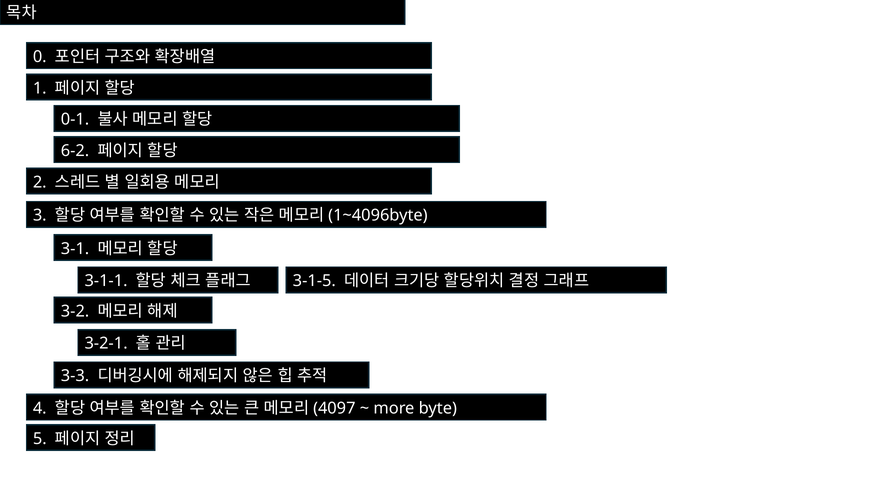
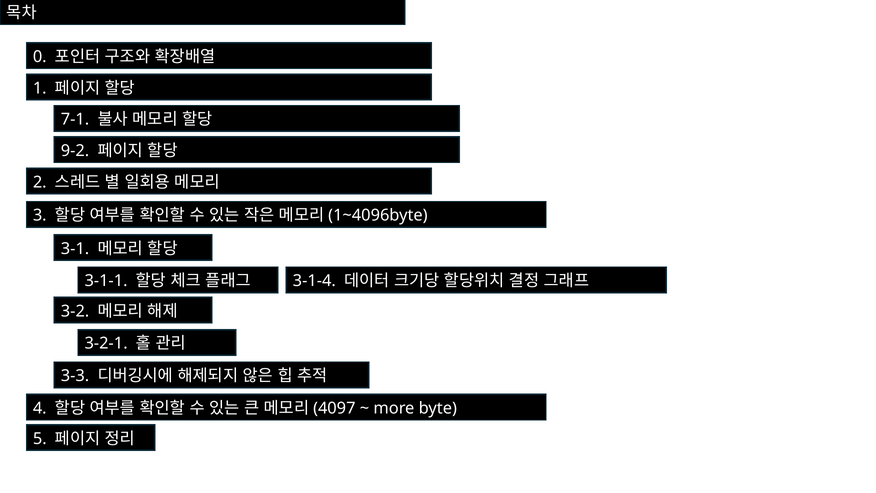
0-1: 0-1 -> 7-1
6-2: 6-2 -> 9-2
3-1-5: 3-1-5 -> 3-1-4
